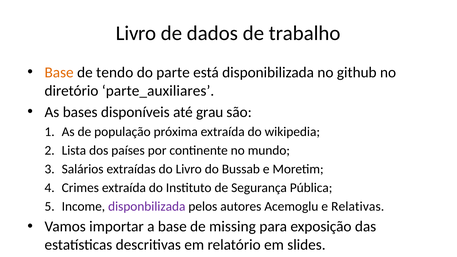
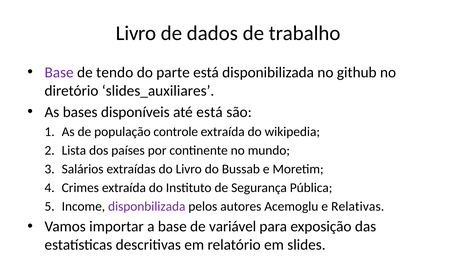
Base at (59, 72) colour: orange -> purple
parte_auxiliares: parte_auxiliares -> slides_auxiliares
até grau: grau -> está
próxima: próxima -> controle
missing: missing -> variável
